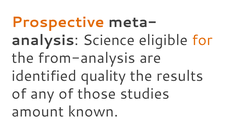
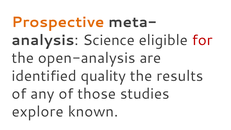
for colour: orange -> red
from-analysis: from-analysis -> open-analysis
amount: amount -> explore
